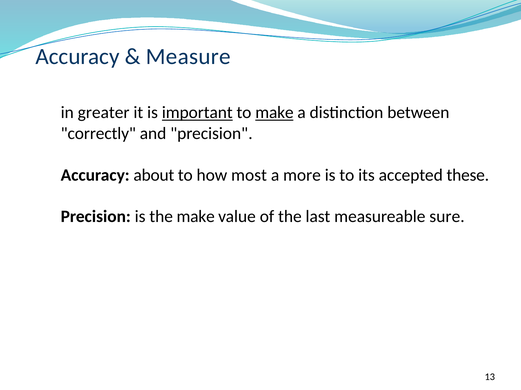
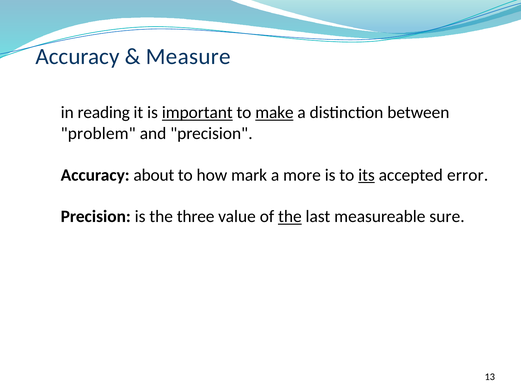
greater: greater -> reading
correctly: correctly -> problem
most: most -> mark
its underline: none -> present
these: these -> error
the make: make -> three
the at (290, 217) underline: none -> present
